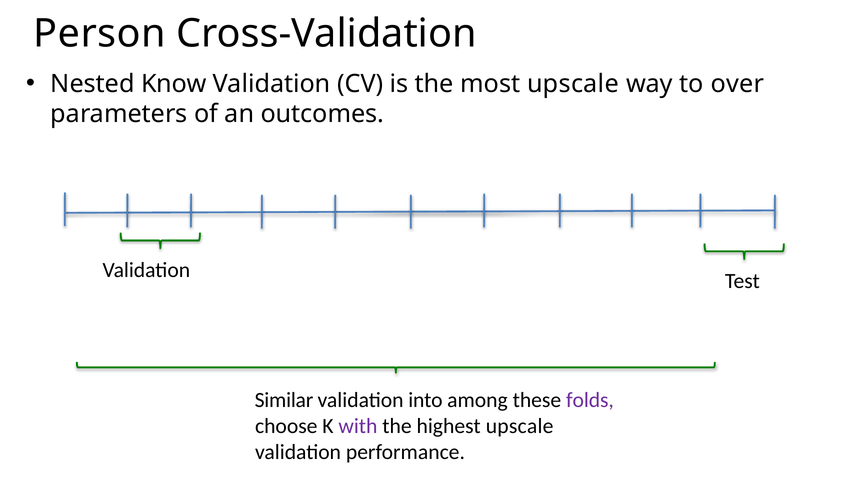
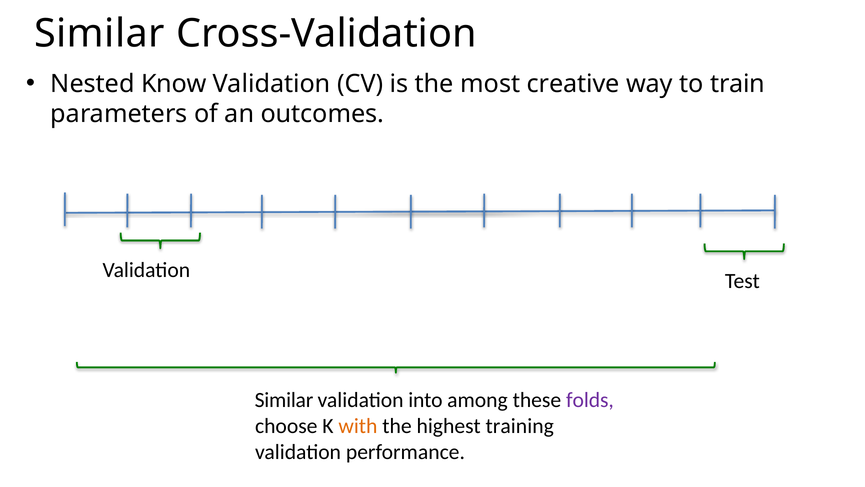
Person at (99, 34): Person -> Similar
most upscale: upscale -> creative
over: over -> train
with colour: purple -> orange
highest upscale: upscale -> training
